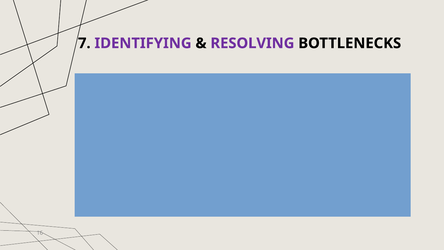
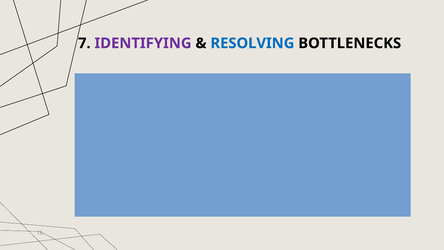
RESOLVING colour: purple -> blue
